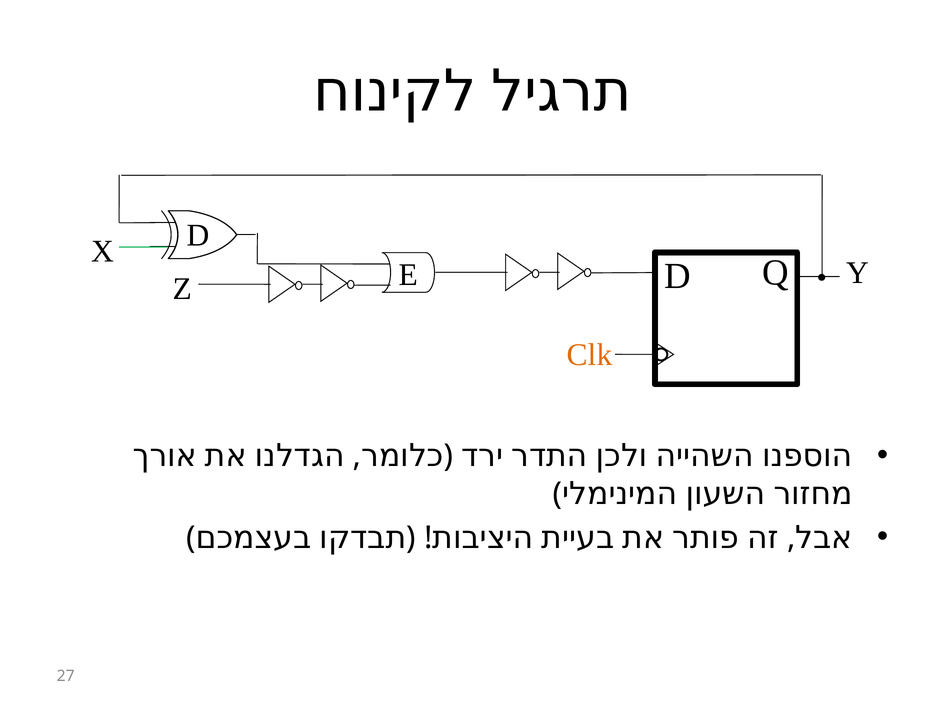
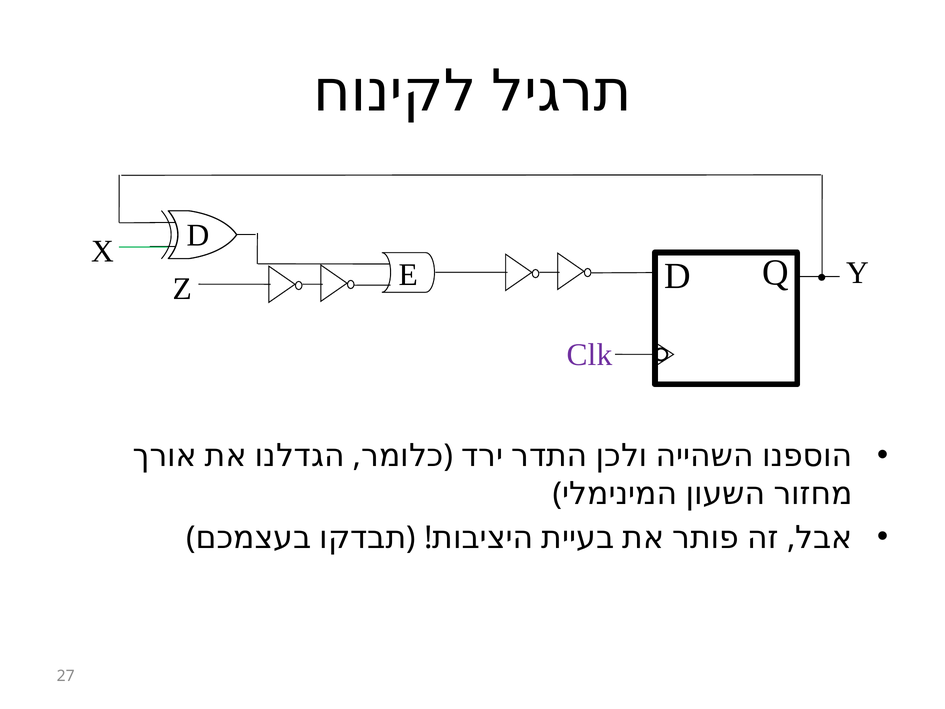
Clk colour: orange -> purple
